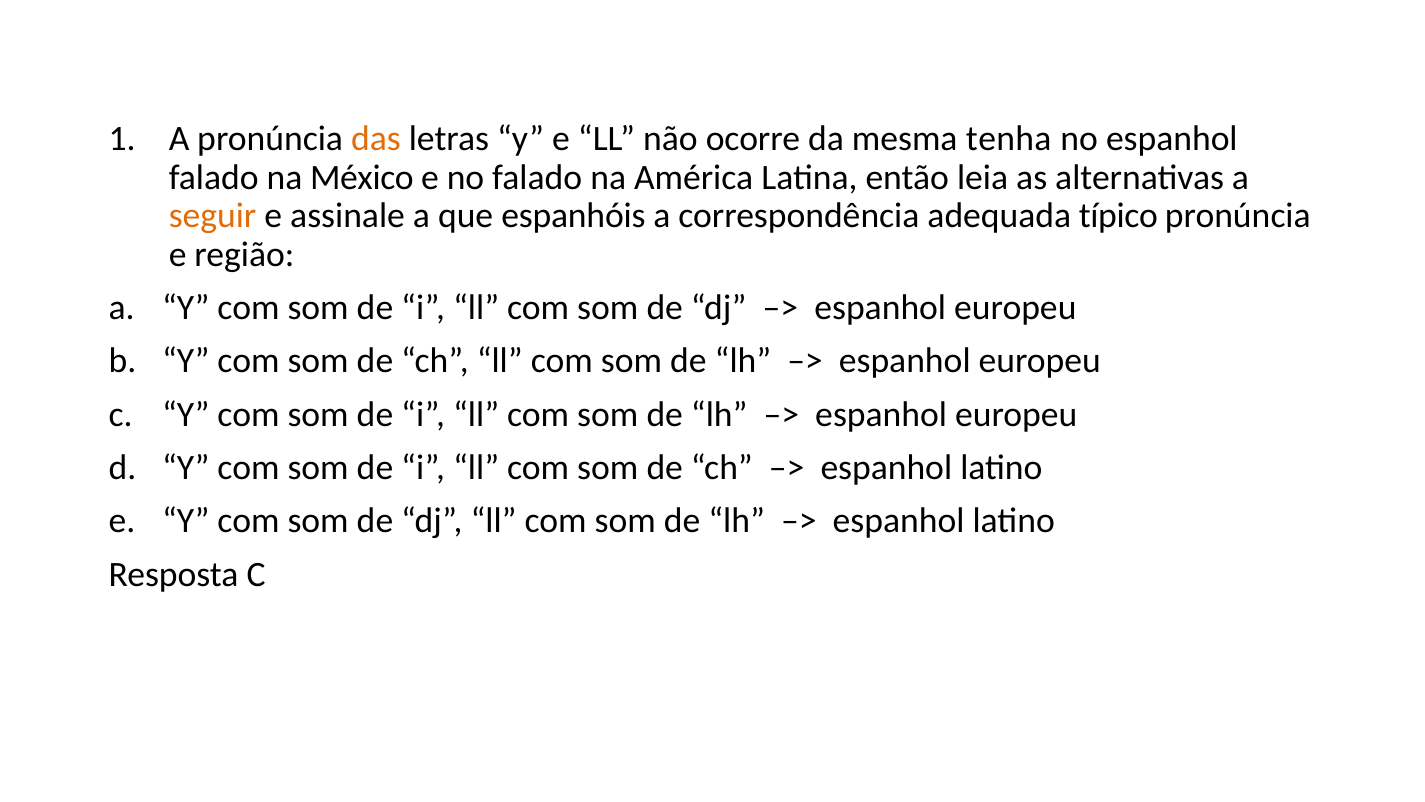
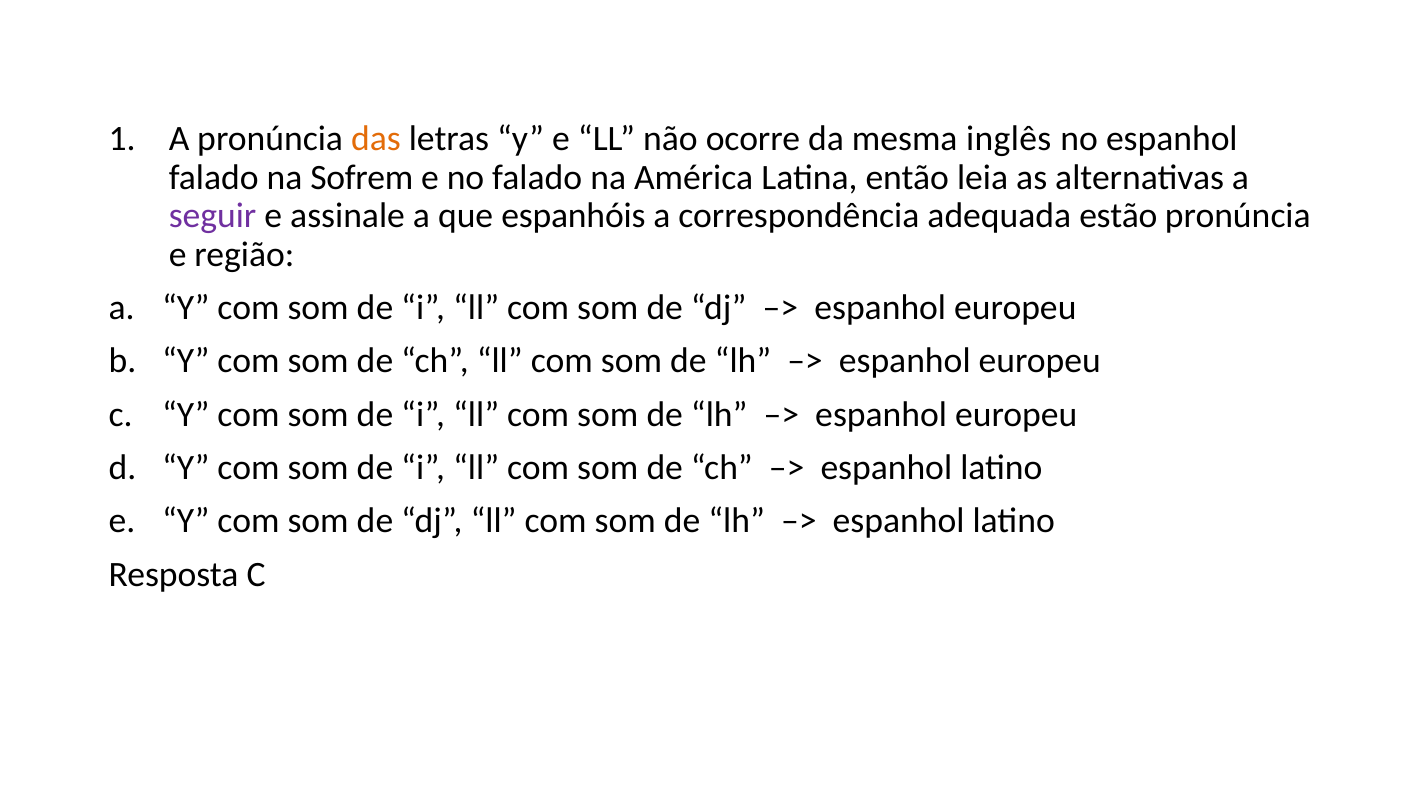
tenha: tenha -> inglês
México: México -> Sofrem
seguir colour: orange -> purple
típico: típico -> estão
